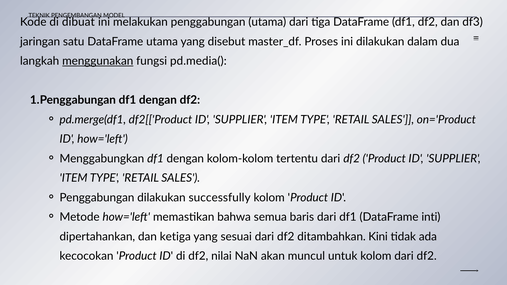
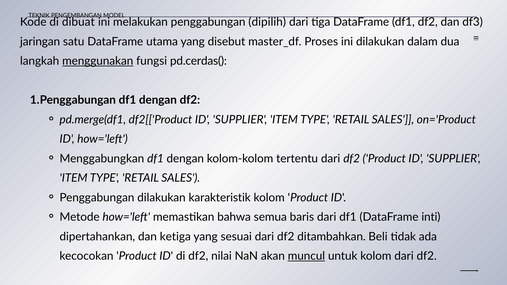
penggabungan utama: utama -> dipilih
pd.media(: pd.media( -> pd.cerdas(
successfully: successfully -> karakteristik
Kini: Kini -> Beli
muncul underline: none -> present
